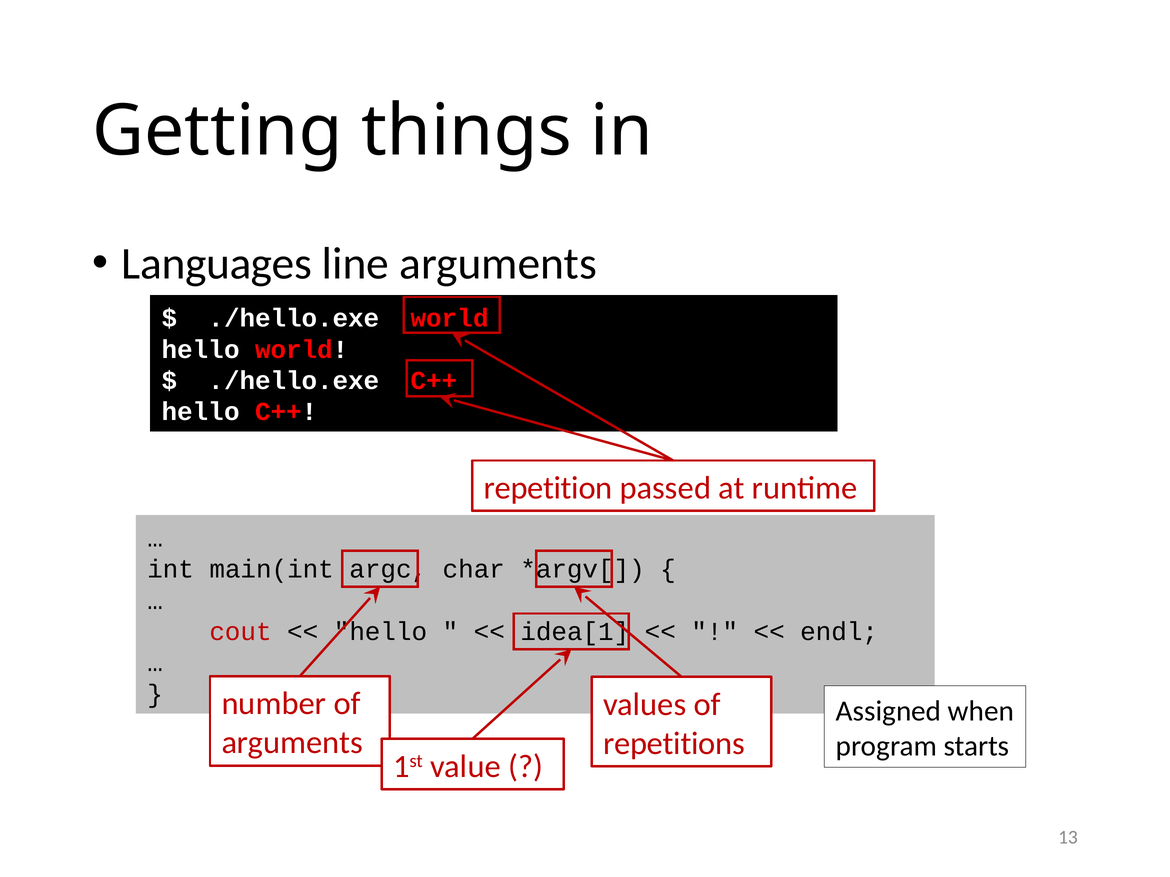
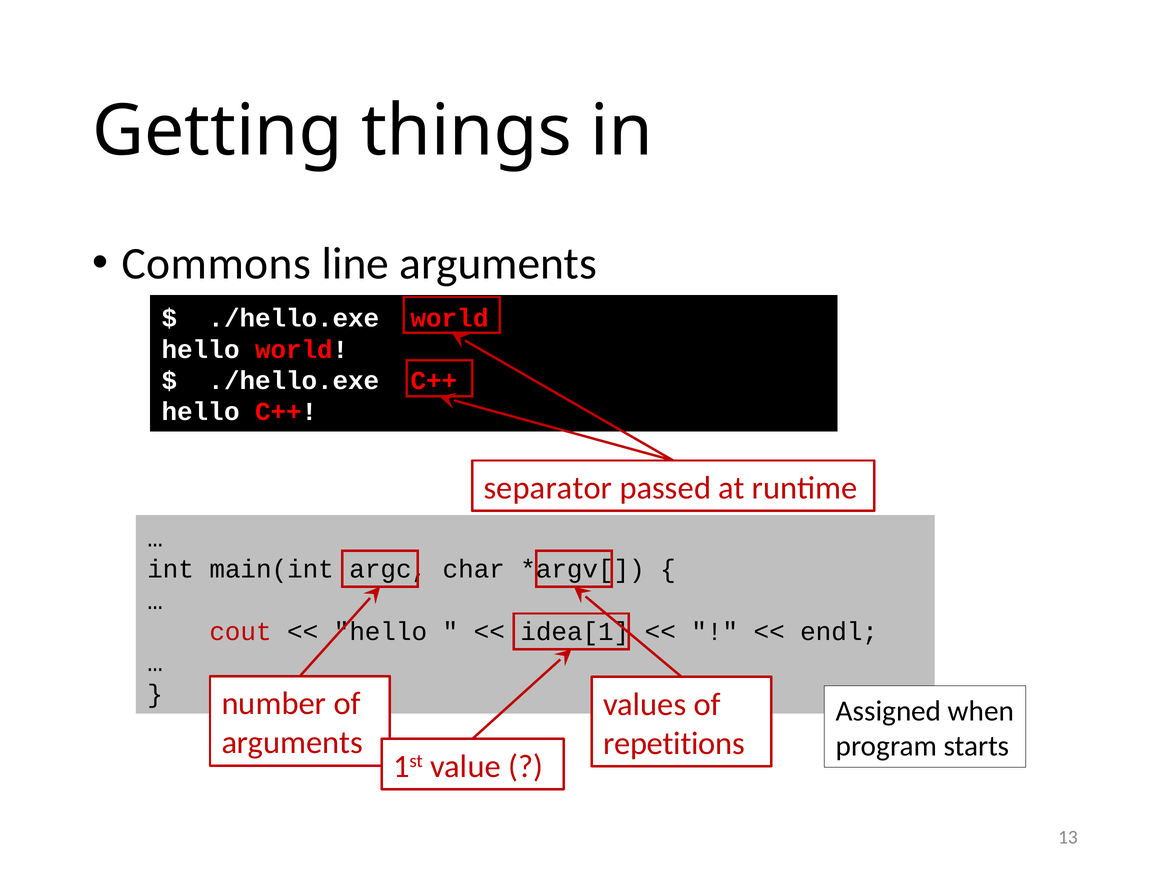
Languages: Languages -> Commons
repetition: repetition -> separator
